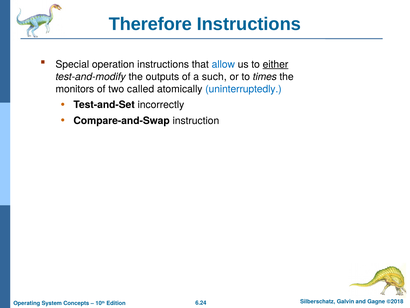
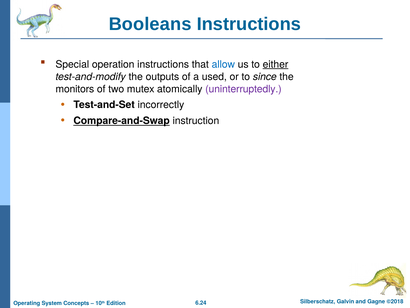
Therefore: Therefore -> Booleans
such: such -> used
times: times -> since
called: called -> mutex
uninterruptedly colour: blue -> purple
Compare-and-Swap underline: none -> present
